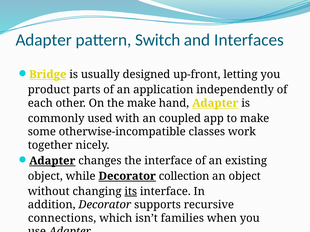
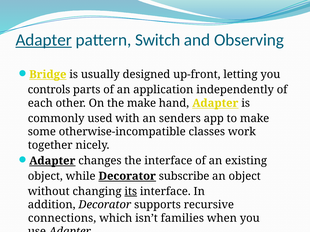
Adapter at (44, 40) underline: none -> present
Interfaces: Interfaces -> Observing
product: product -> controls
coupled: coupled -> senders
collection: collection -> subscribe
